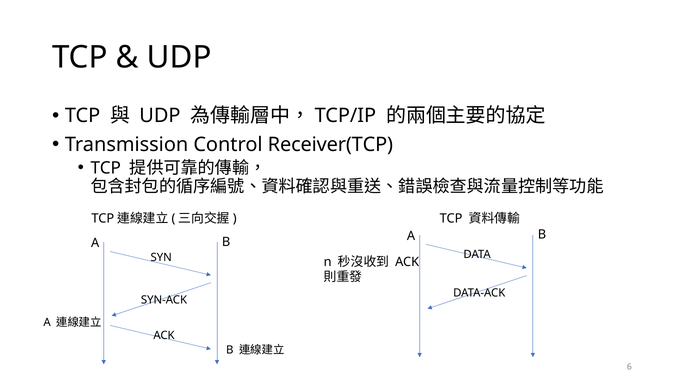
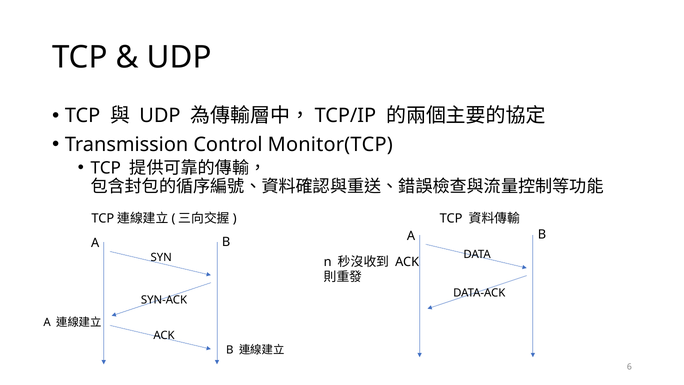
Receiver(TCP: Receiver(TCP -> Monitor(TCP
